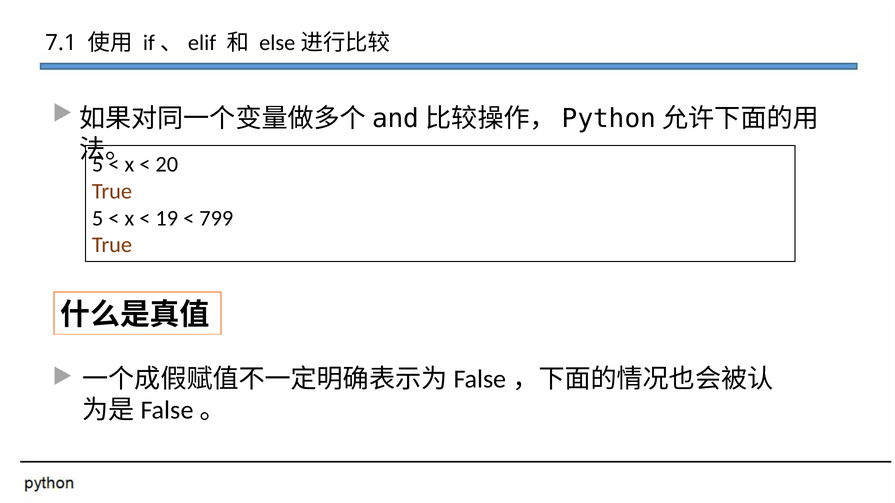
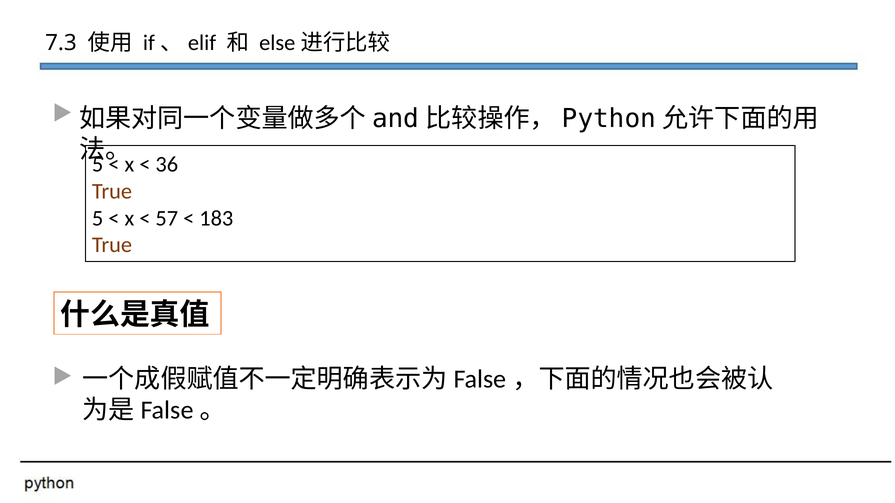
7.1: 7.1 -> 7.3
20: 20 -> 36
19: 19 -> 57
799: 799 -> 183
